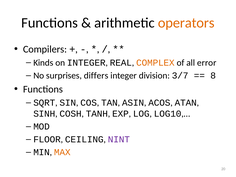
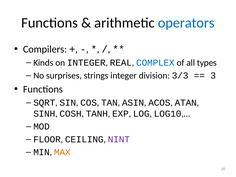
operators colour: orange -> blue
COMPLEX colour: orange -> blue
error: error -> types
differs: differs -> strings
3/7: 3/7 -> 3/3
8: 8 -> 3
